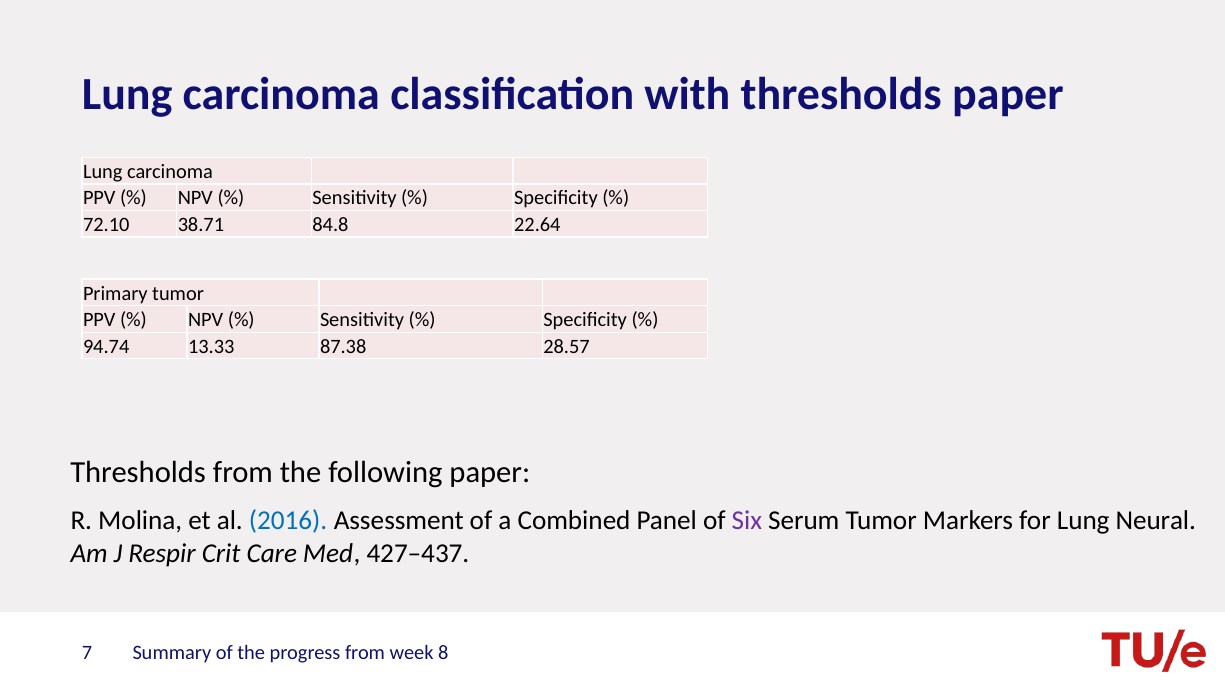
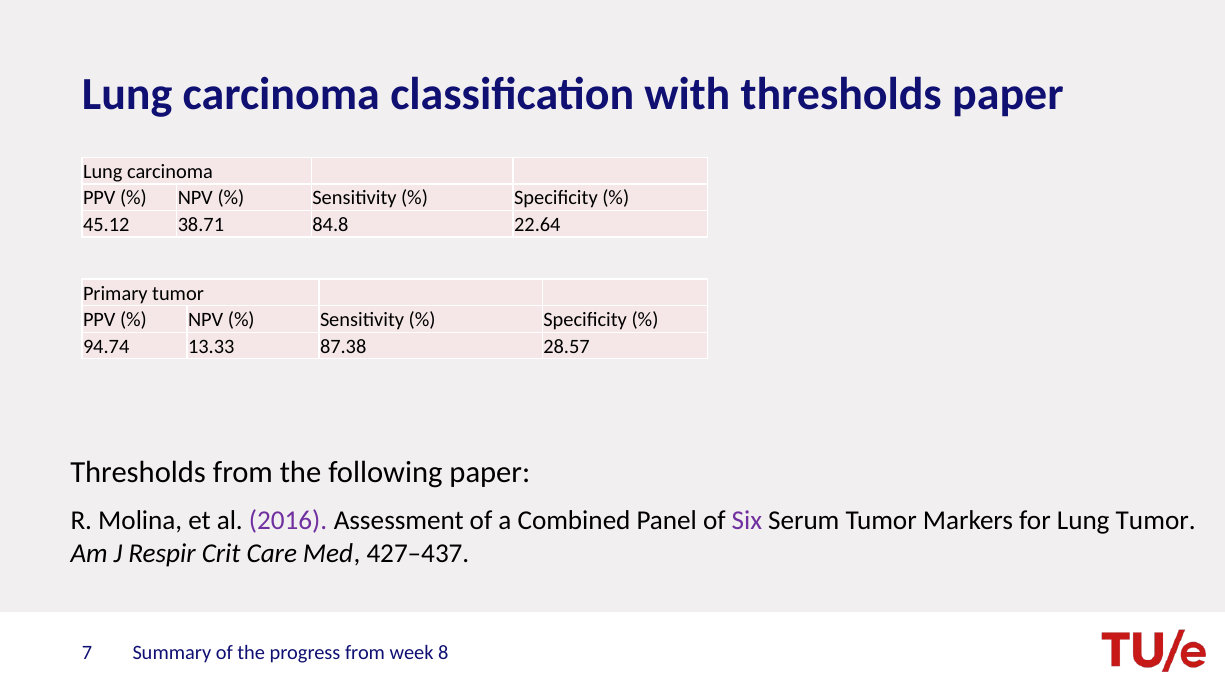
72.10: 72.10 -> 45.12
2016 colour: blue -> purple
Lung Neural: Neural -> Tumor
